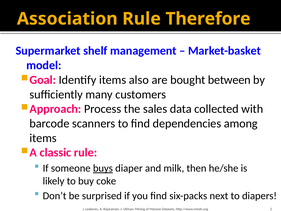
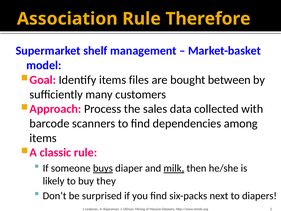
also: also -> files
milk underline: none -> present
coke: coke -> they
